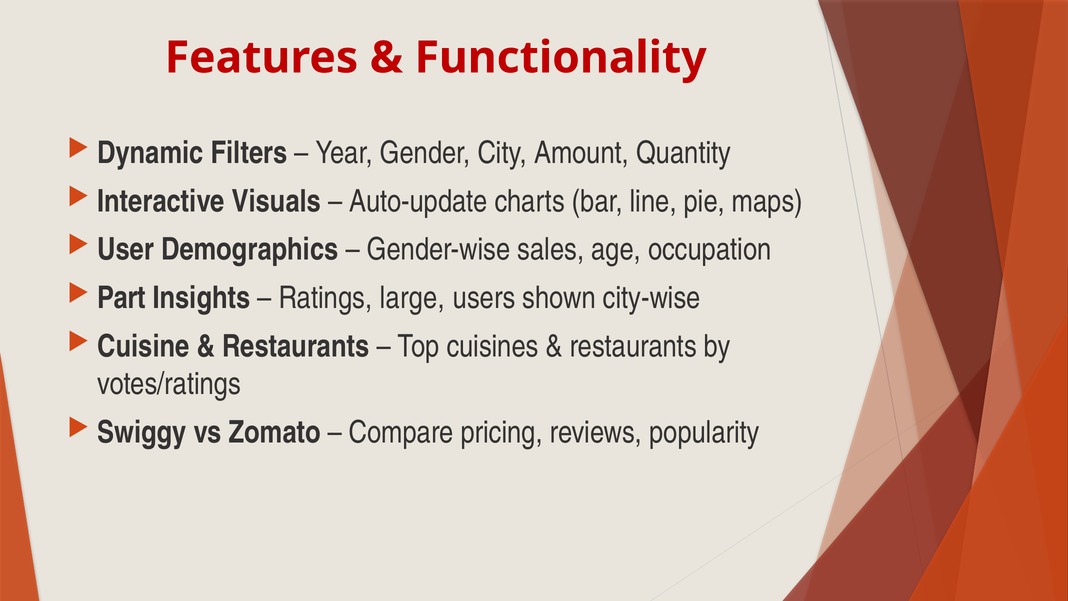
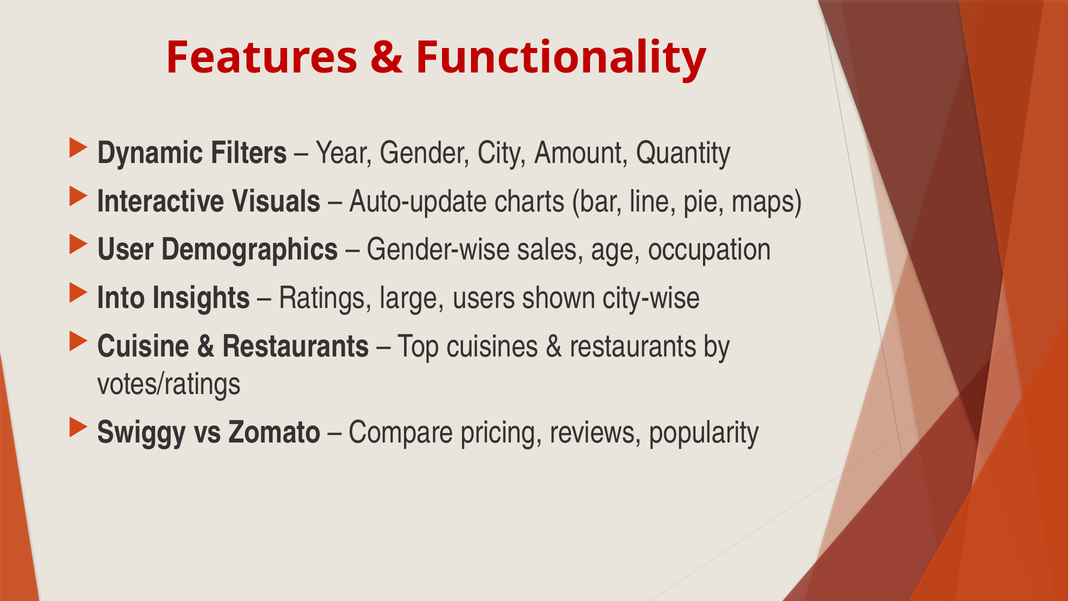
Part: Part -> Into
